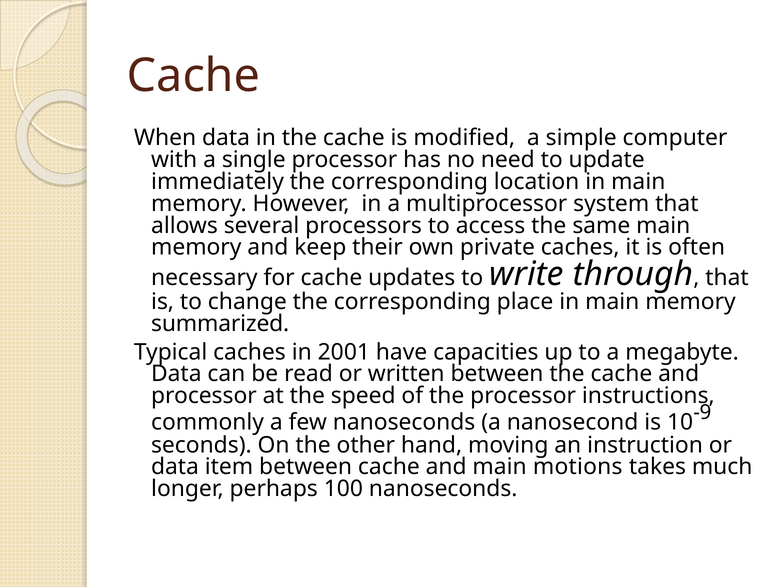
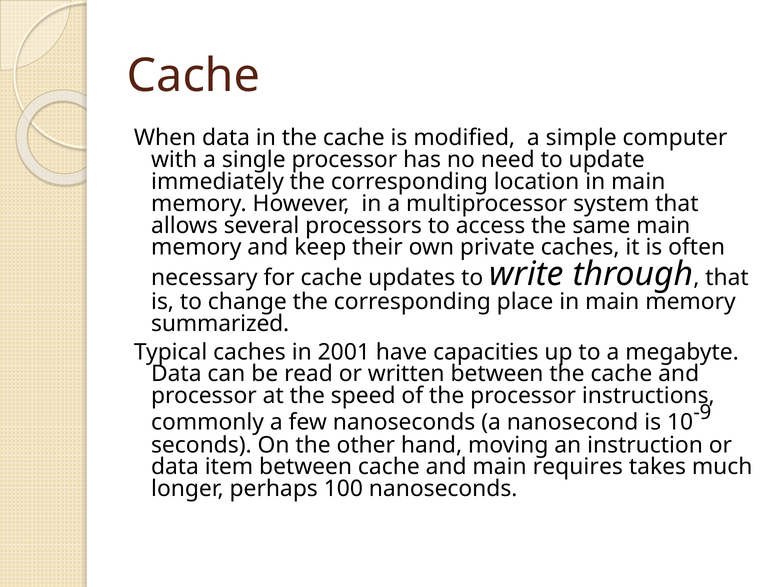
motions: motions -> requires
